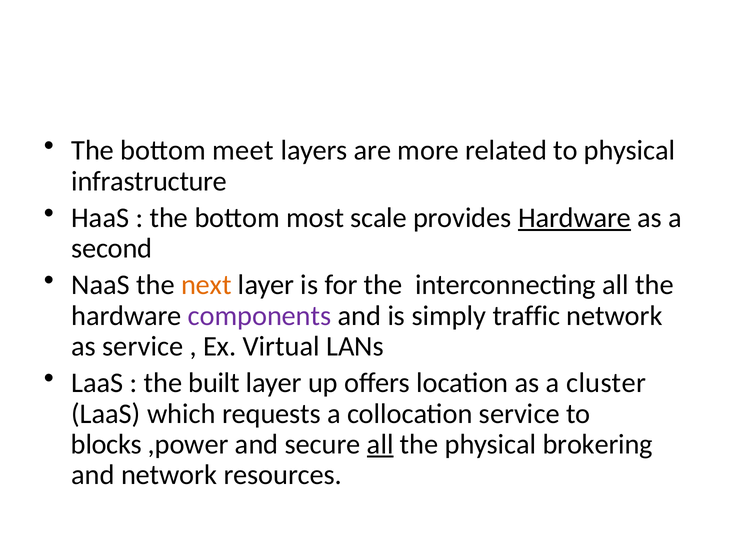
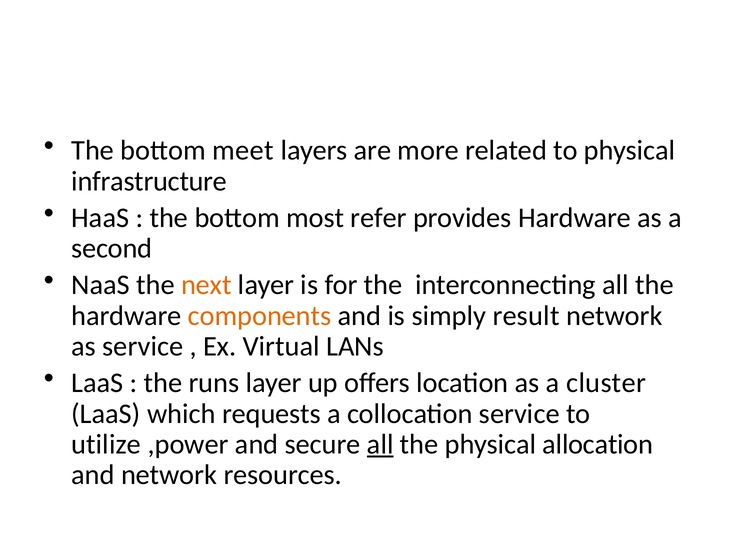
scale: scale -> refer
Hardware at (575, 218) underline: present -> none
components colour: purple -> orange
traffic: traffic -> result
built: built -> runs
blocks: blocks -> utilize
brokering: brokering -> allocation
